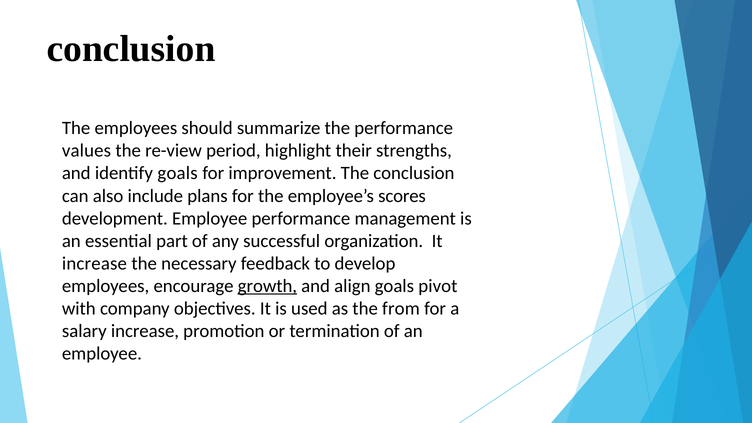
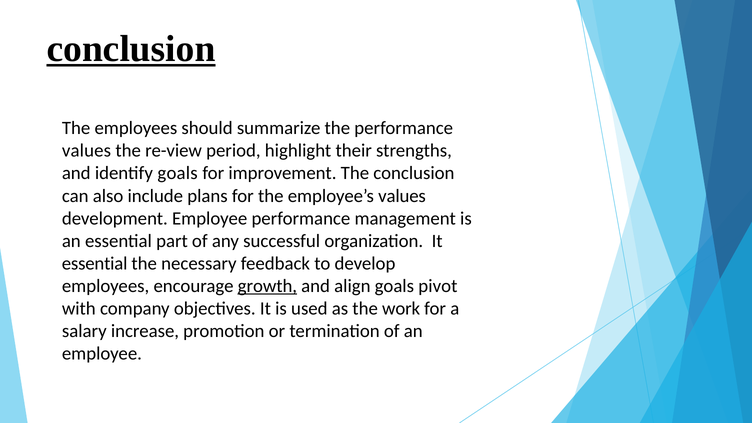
conclusion at (131, 49) underline: none -> present
employee’s scores: scores -> values
increase at (94, 264): increase -> essential
from: from -> work
